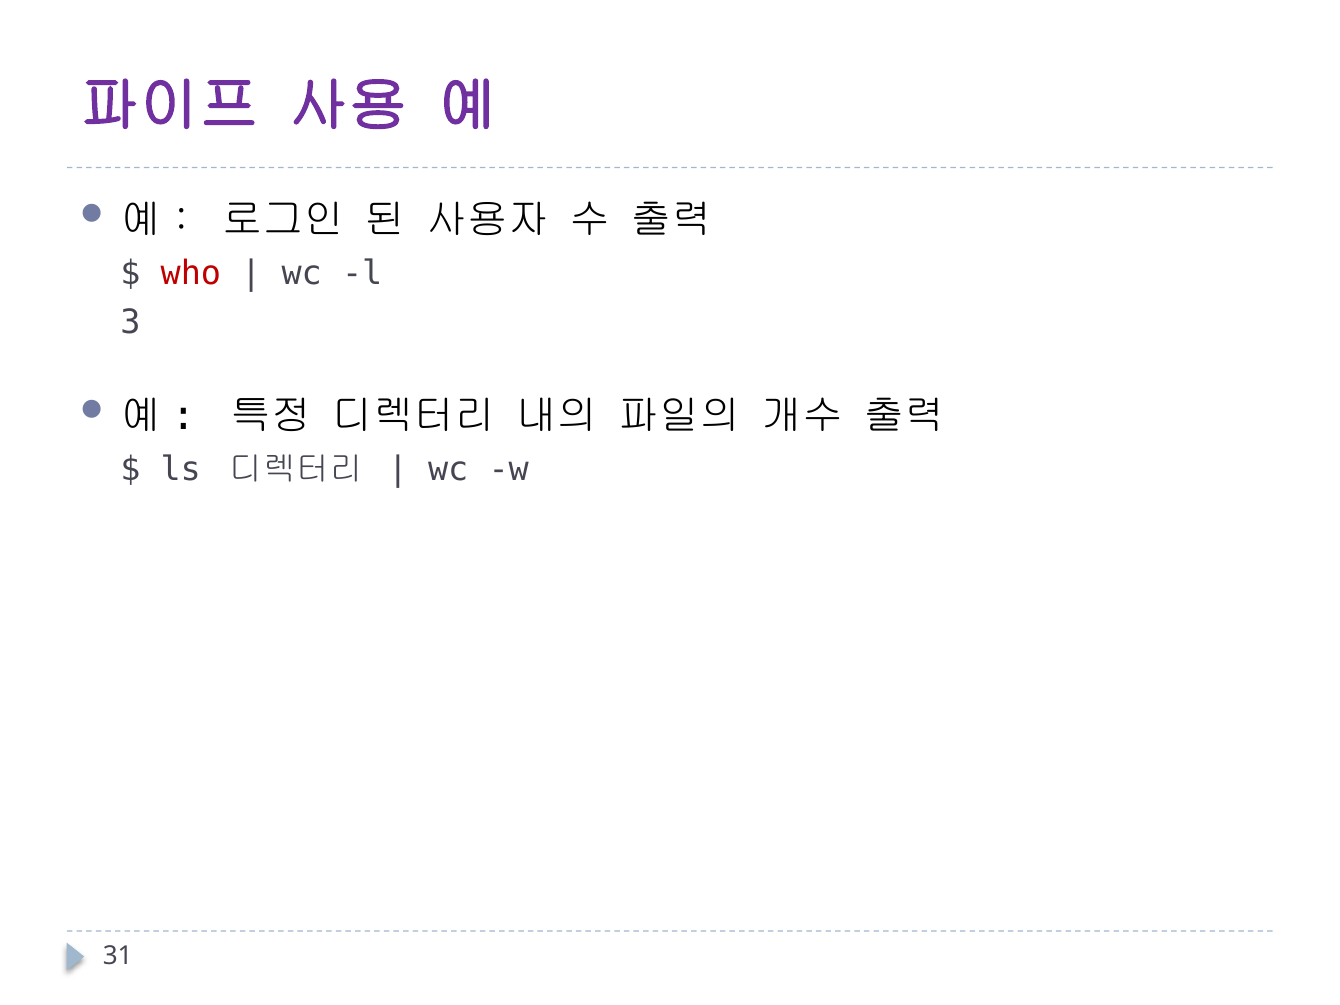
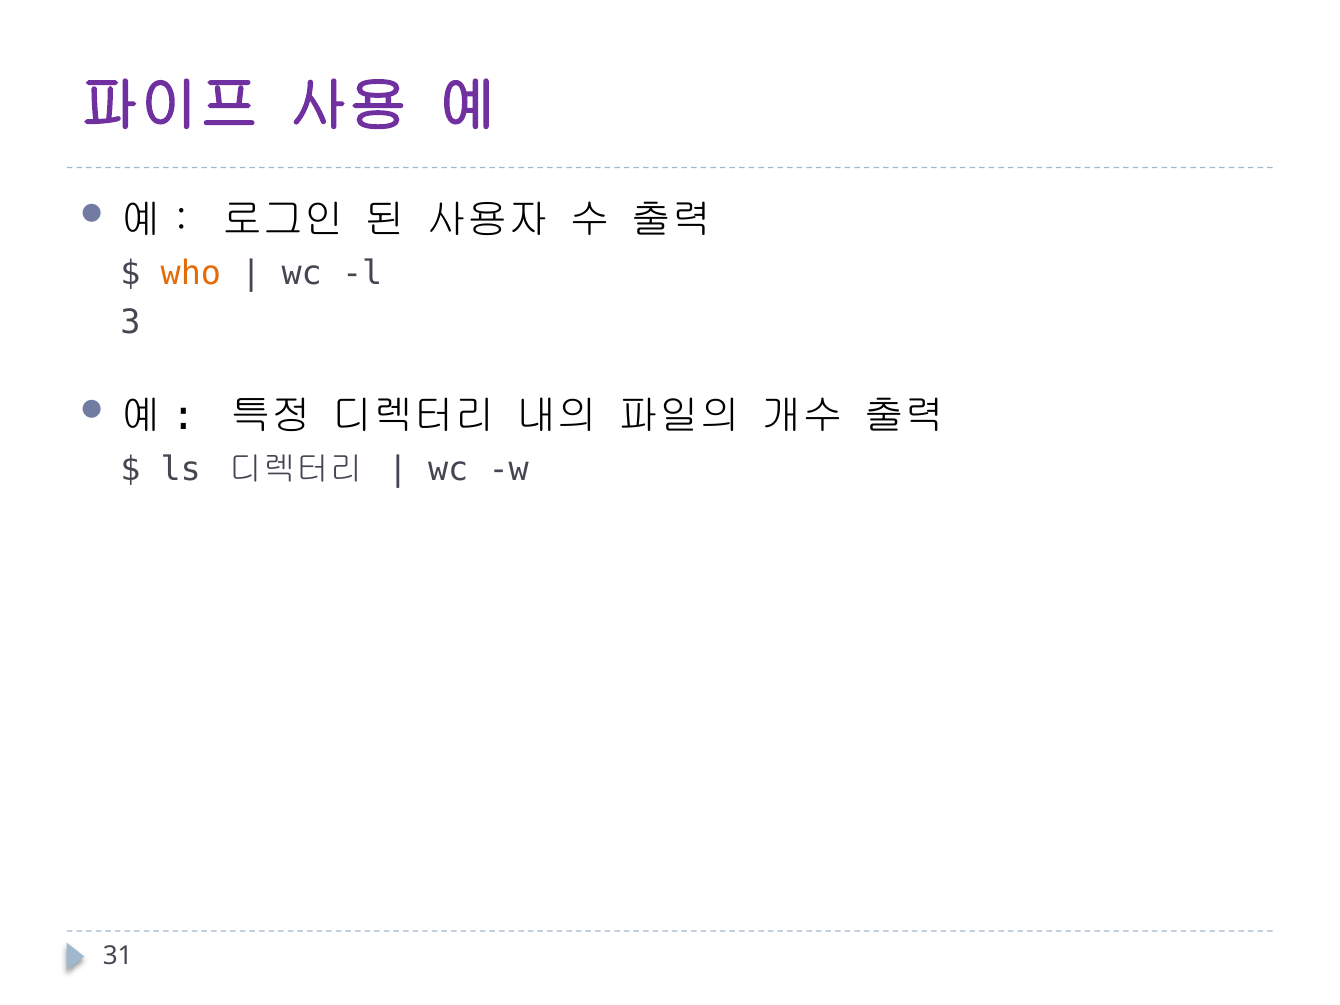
who colour: red -> orange
